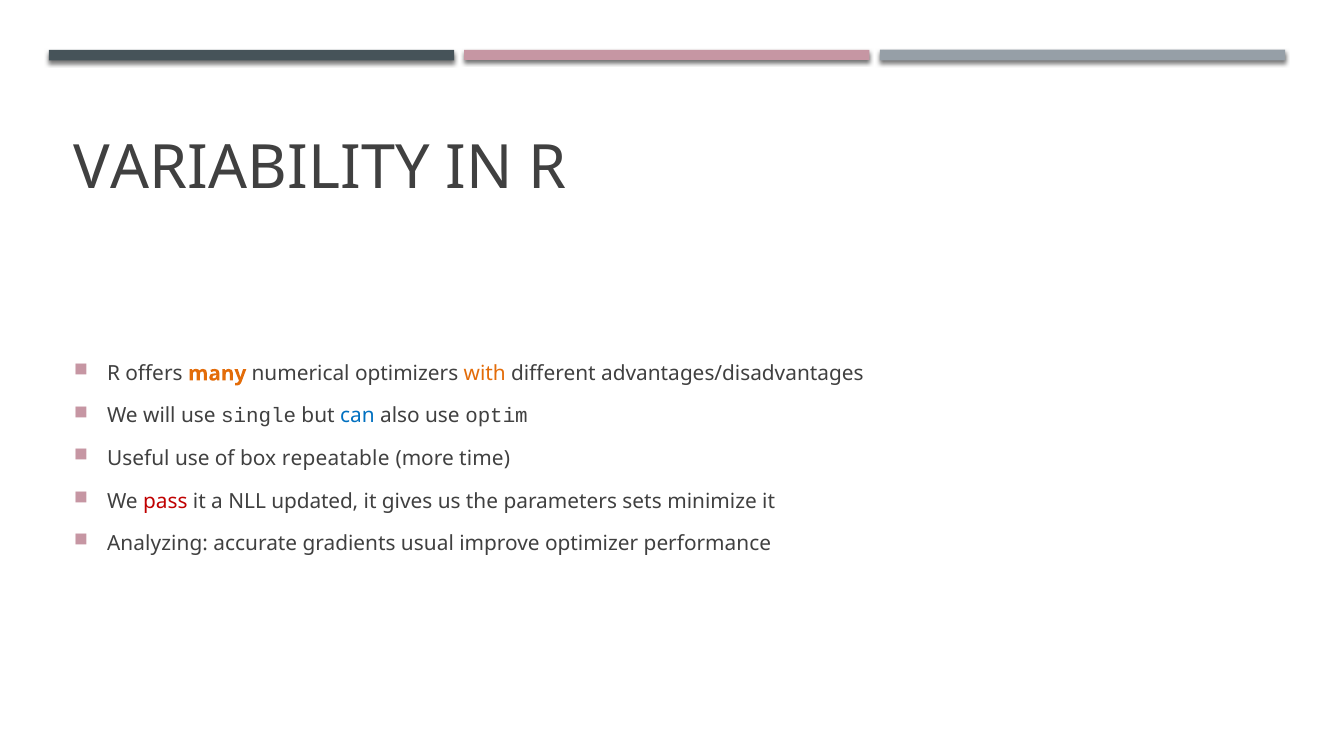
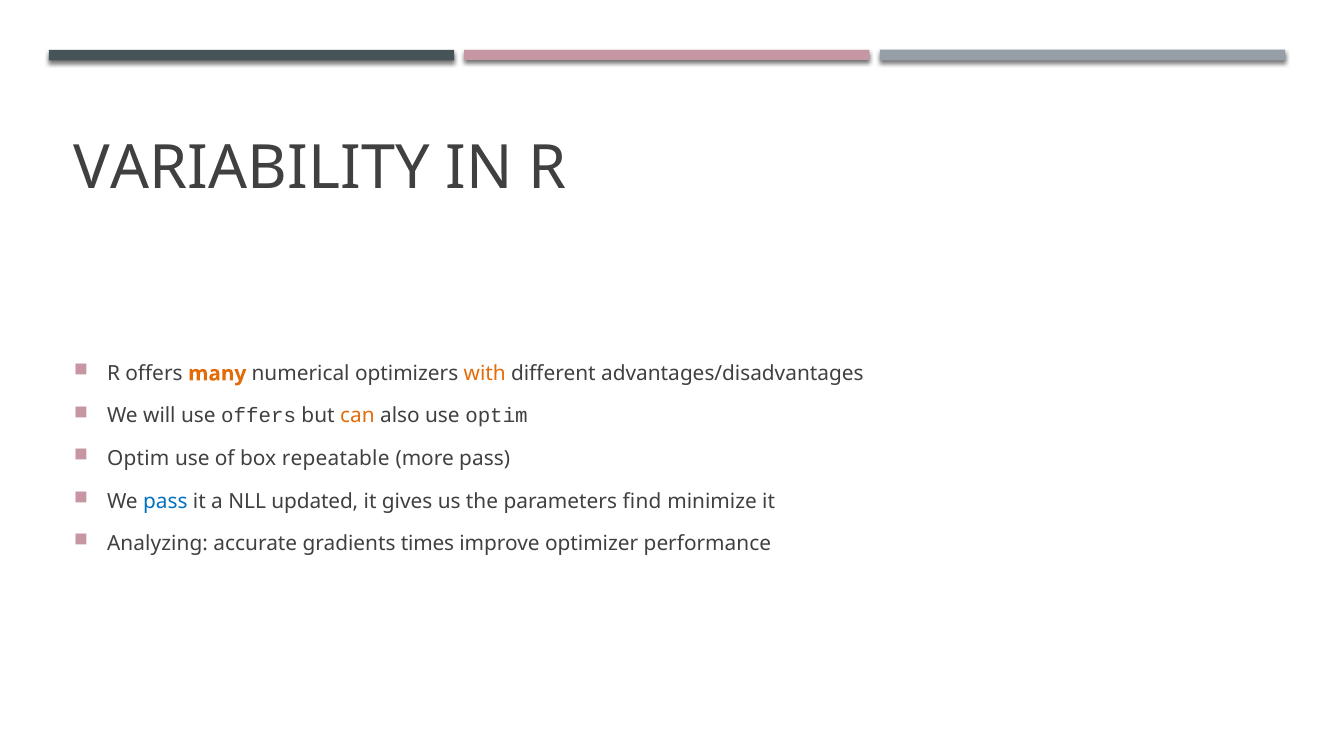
use single: single -> offers
can colour: blue -> orange
Useful at (138, 459): Useful -> Optim
more time: time -> pass
pass at (165, 501) colour: red -> blue
sets: sets -> find
usual: usual -> times
